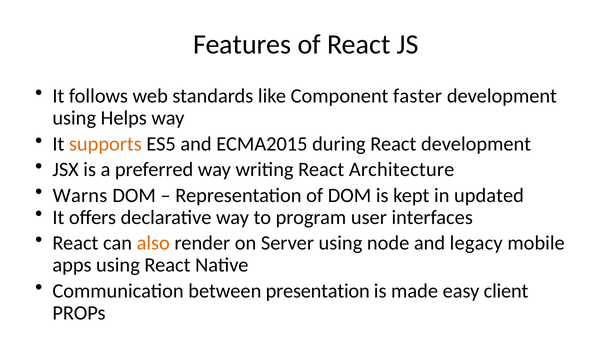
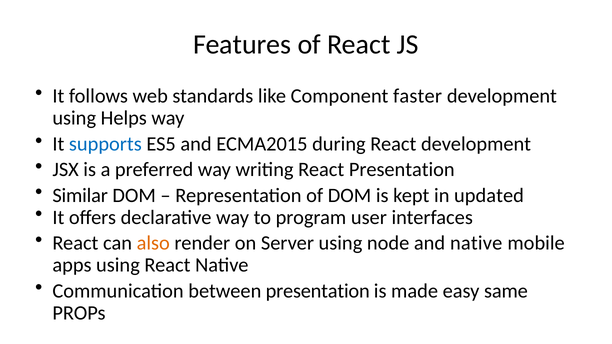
supports colour: orange -> blue
React Architecture: Architecture -> Presentation
Warns: Warns -> Similar
and legacy: legacy -> native
client: client -> same
